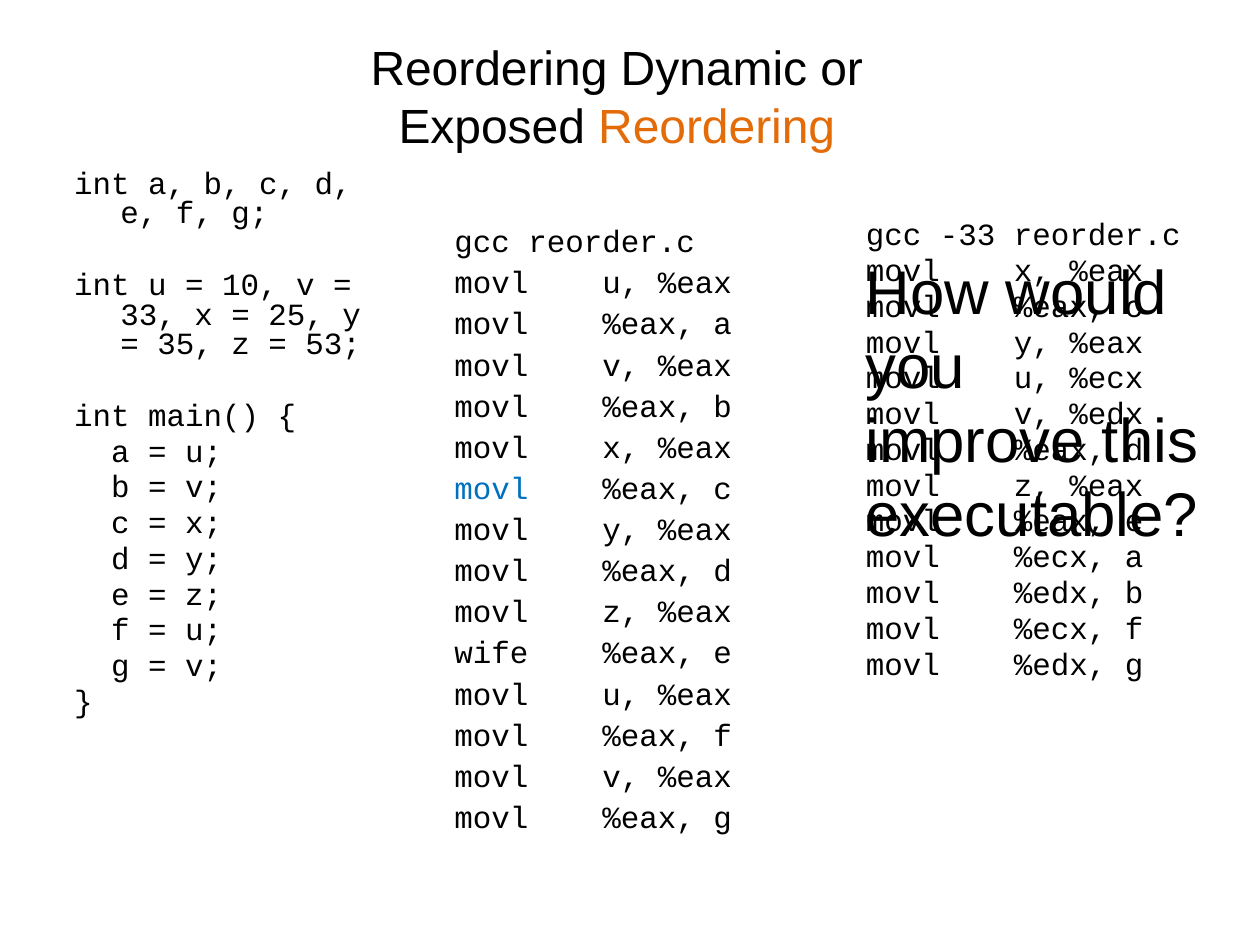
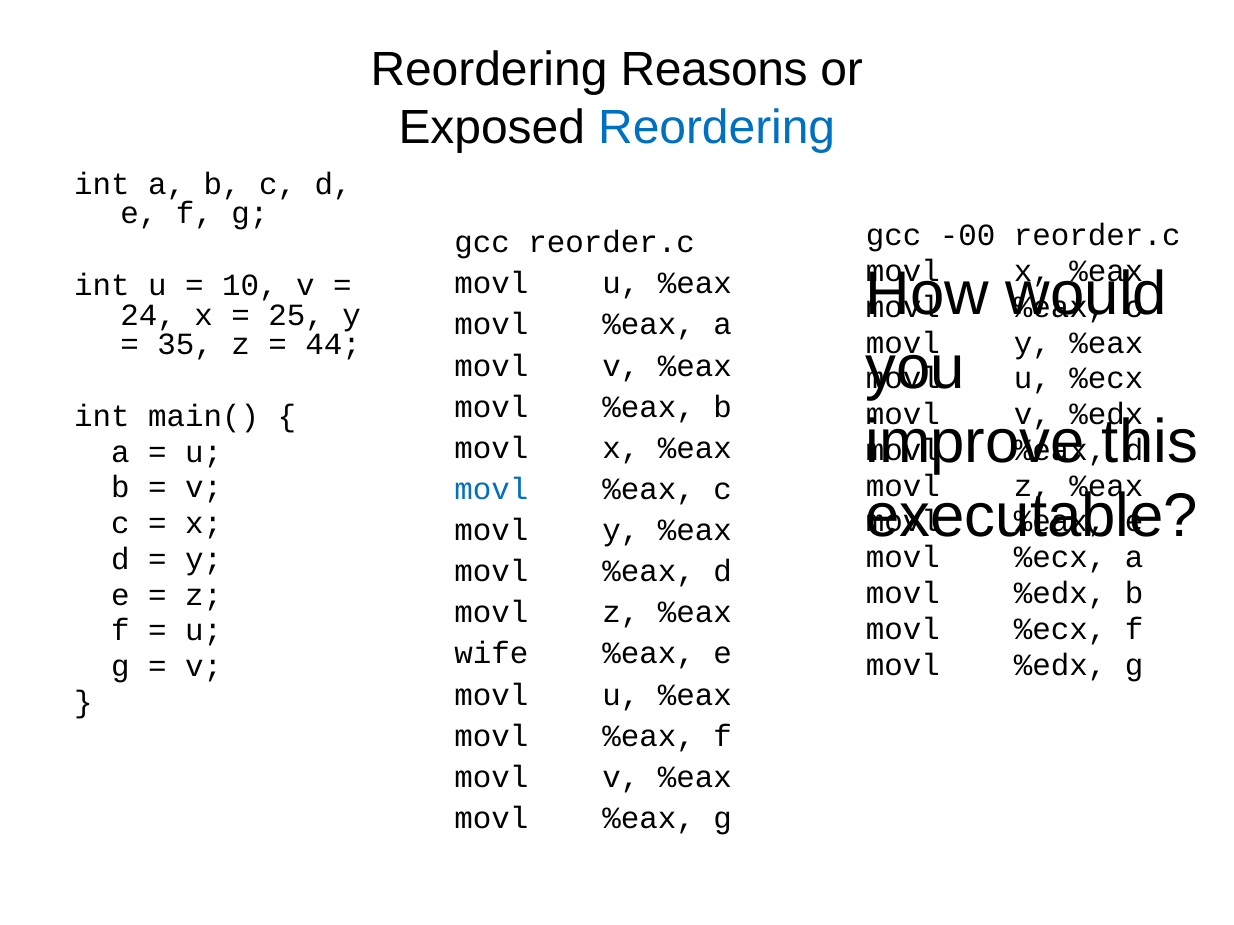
Dynamic: Dynamic -> Reasons
Reordering at (717, 128) colour: orange -> blue
-33: -33 -> -00
33: 33 -> 24
53: 53 -> 44
